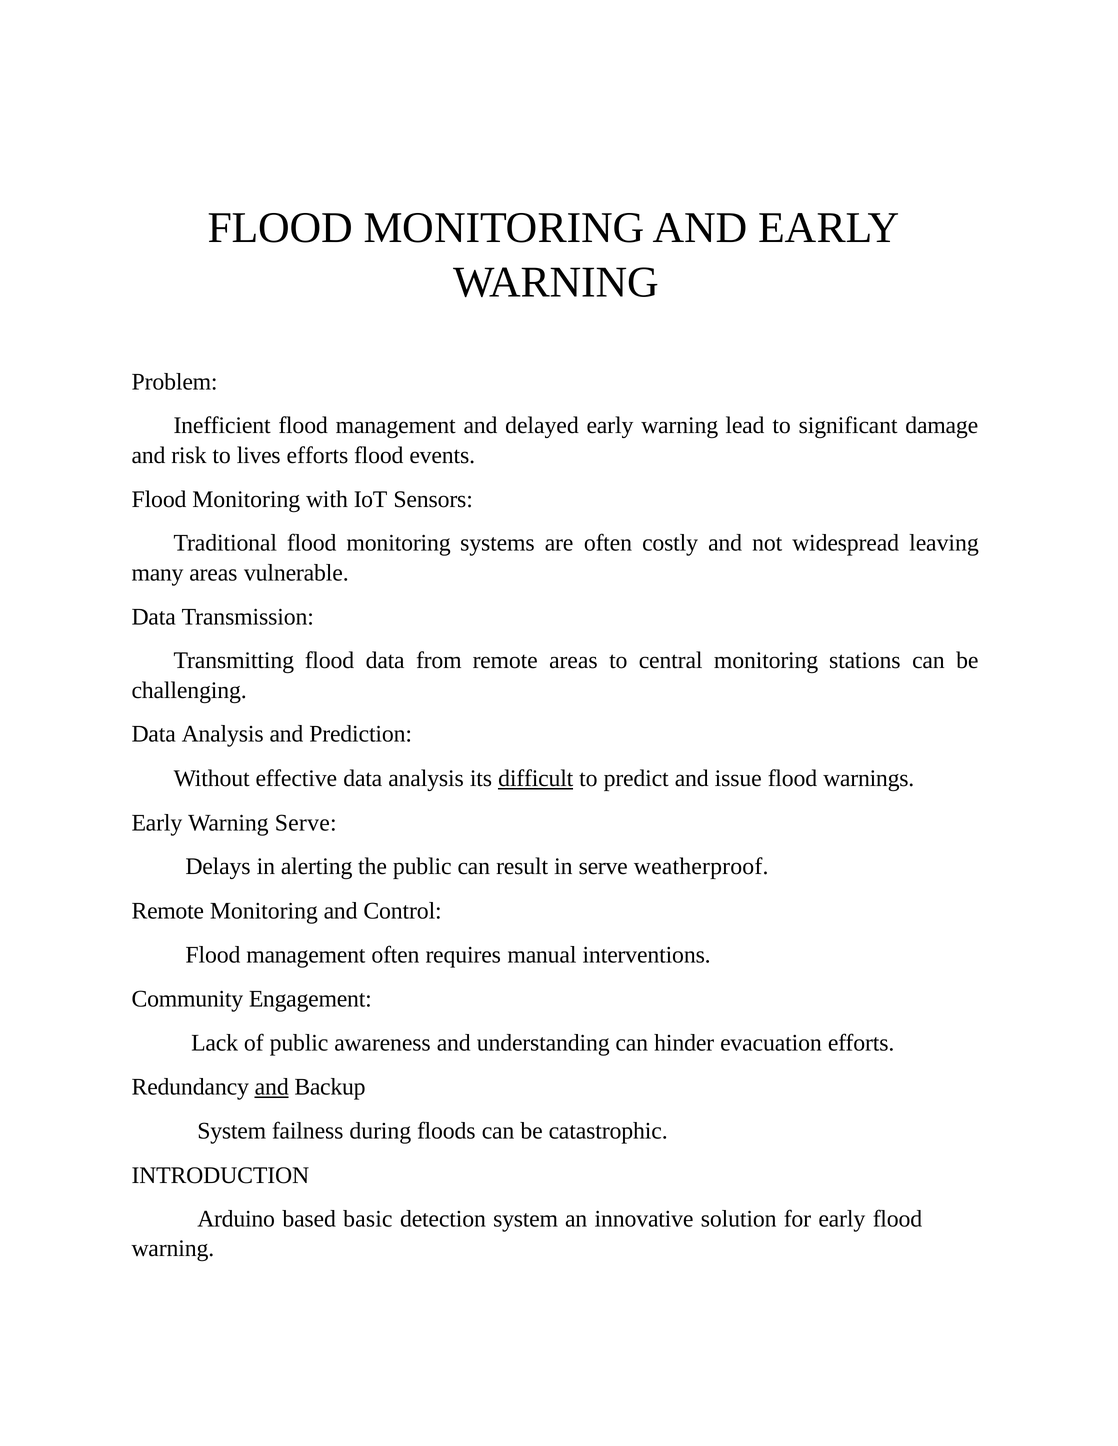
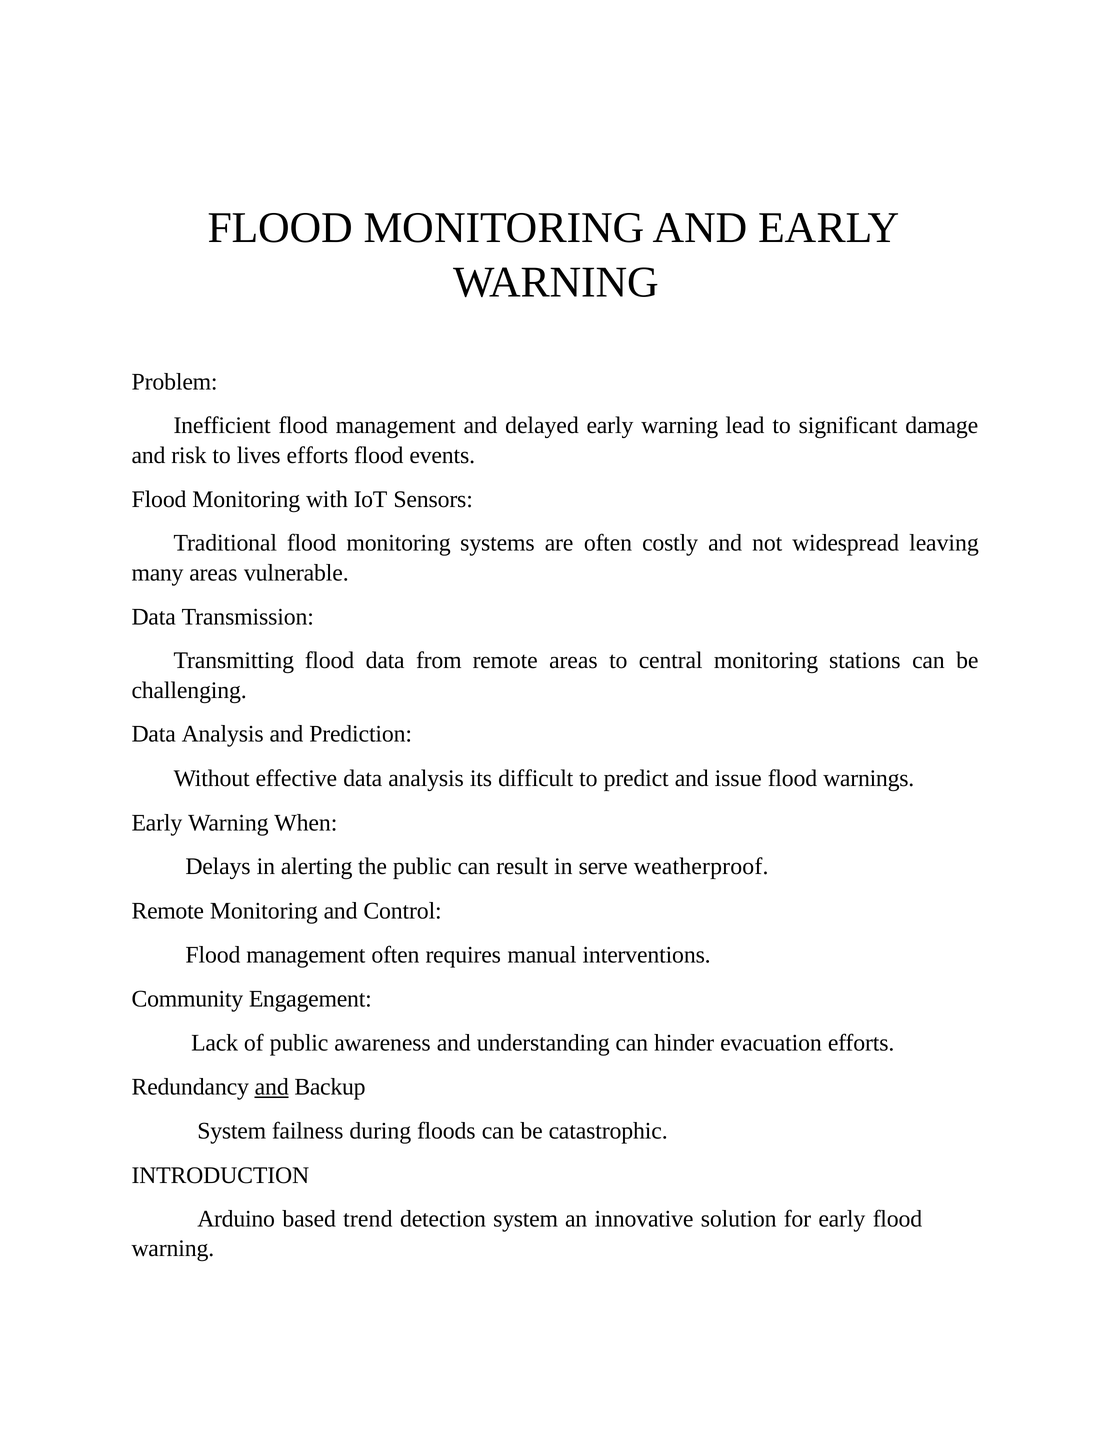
difficult underline: present -> none
Warning Serve: Serve -> When
basic: basic -> trend
